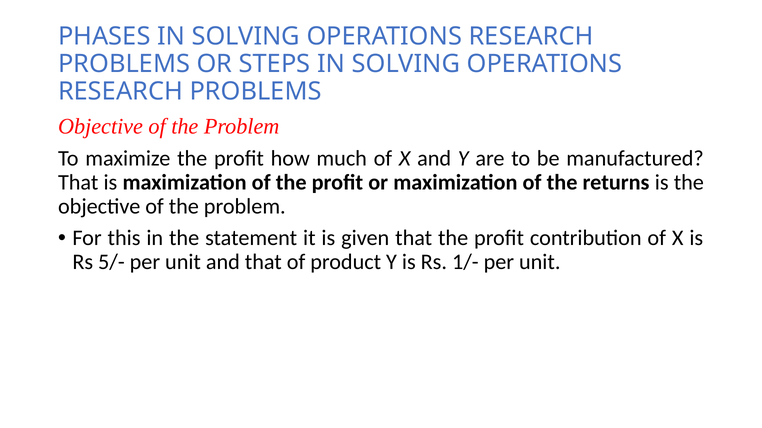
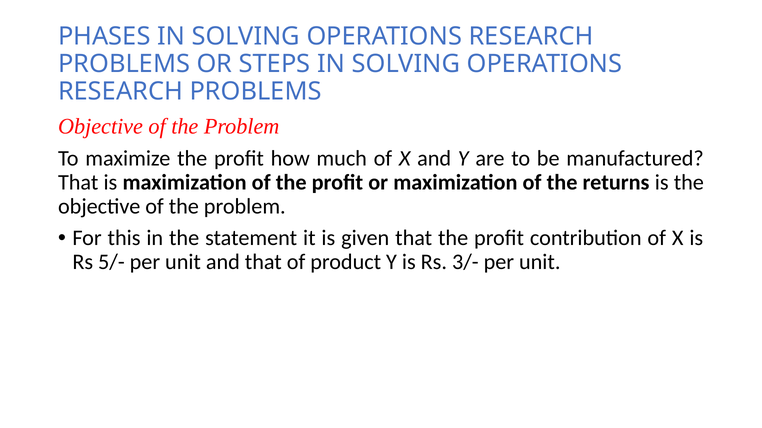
1/-: 1/- -> 3/-
